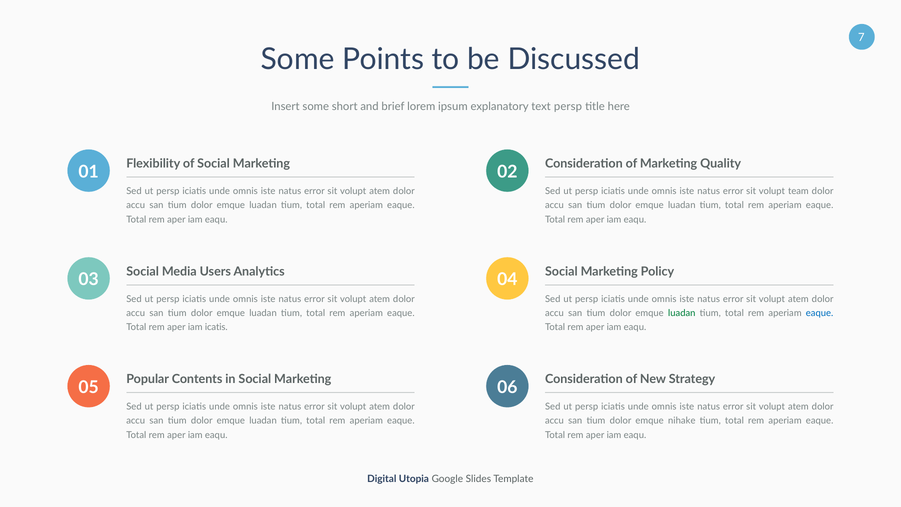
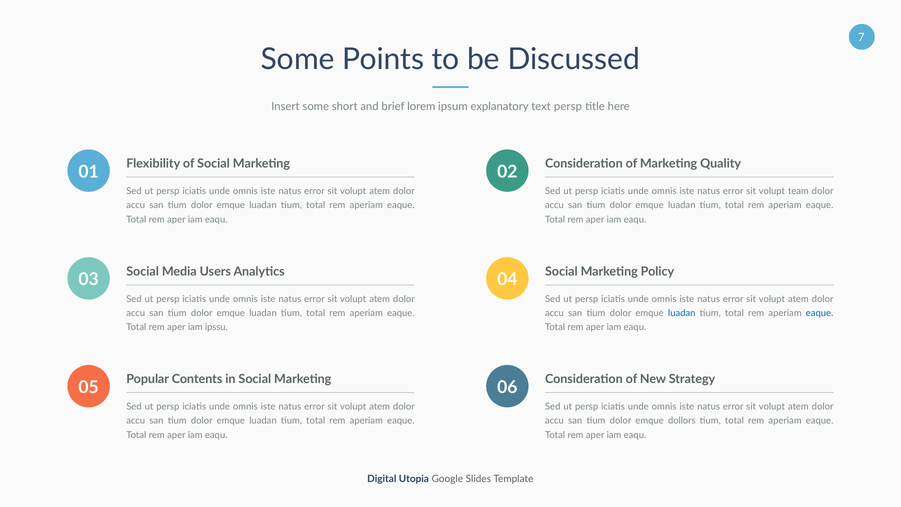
luadan at (682, 313) colour: green -> blue
icatis: icatis -> ipssu
nihake: nihake -> dollors
